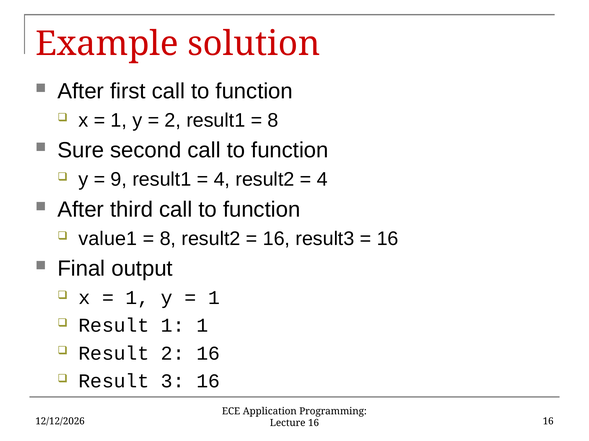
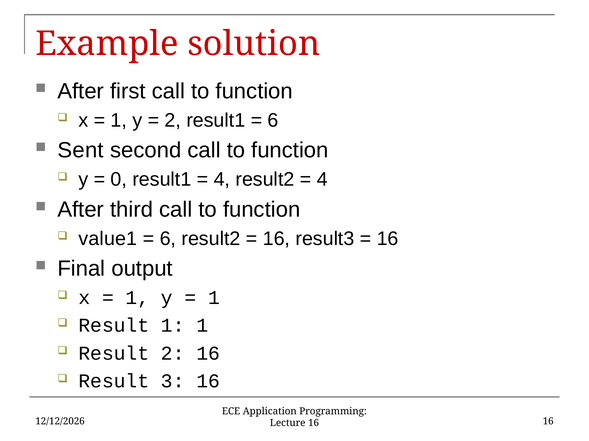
8 at (273, 121): 8 -> 6
Sure: Sure -> Sent
9: 9 -> 0
8 at (168, 239): 8 -> 6
